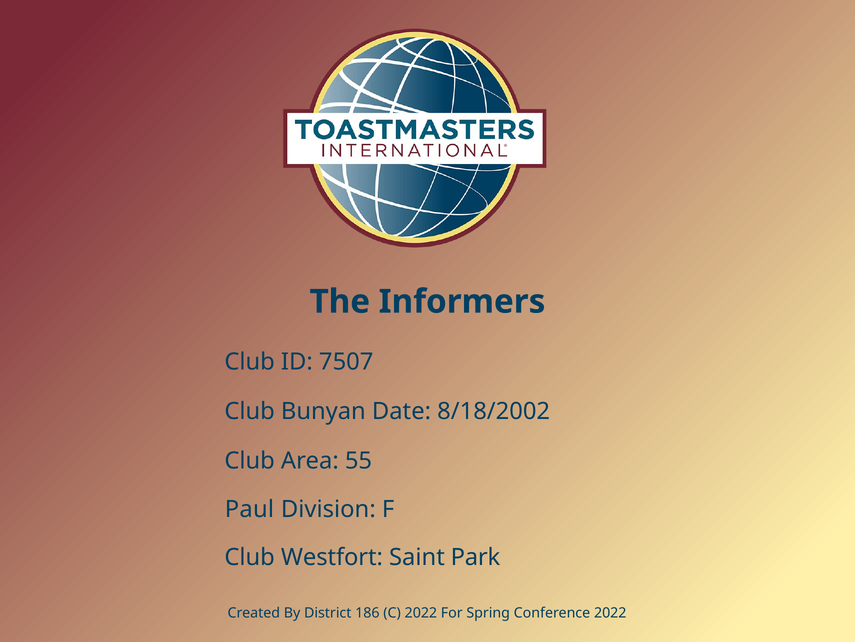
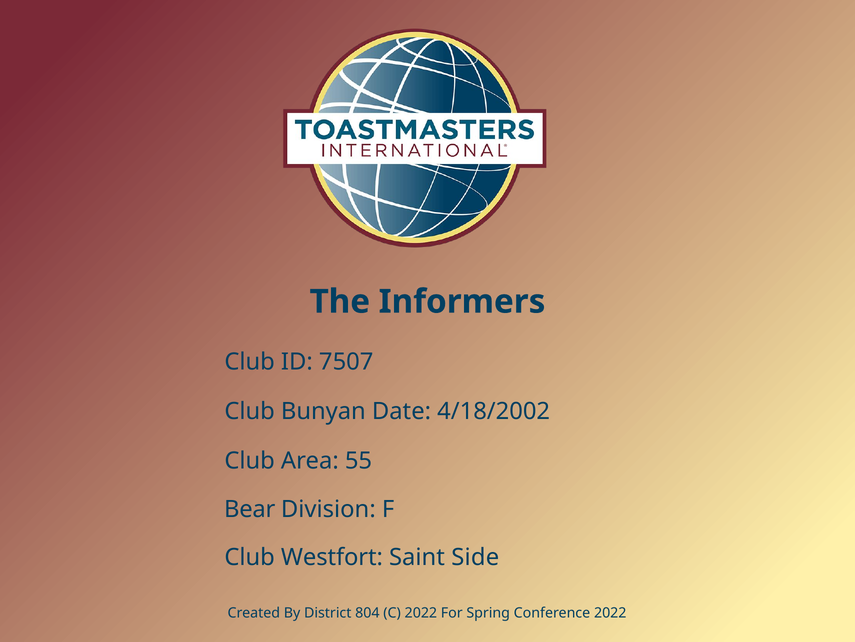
8/18/2002: 8/18/2002 -> 4/18/2002
Paul: Paul -> Bear
Park: Park -> Side
186: 186 -> 804
